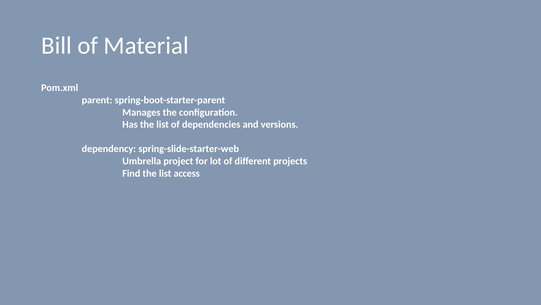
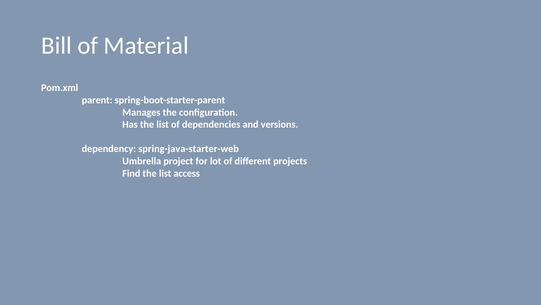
spring-slide-starter-web: spring-slide-starter-web -> spring-java-starter-web
